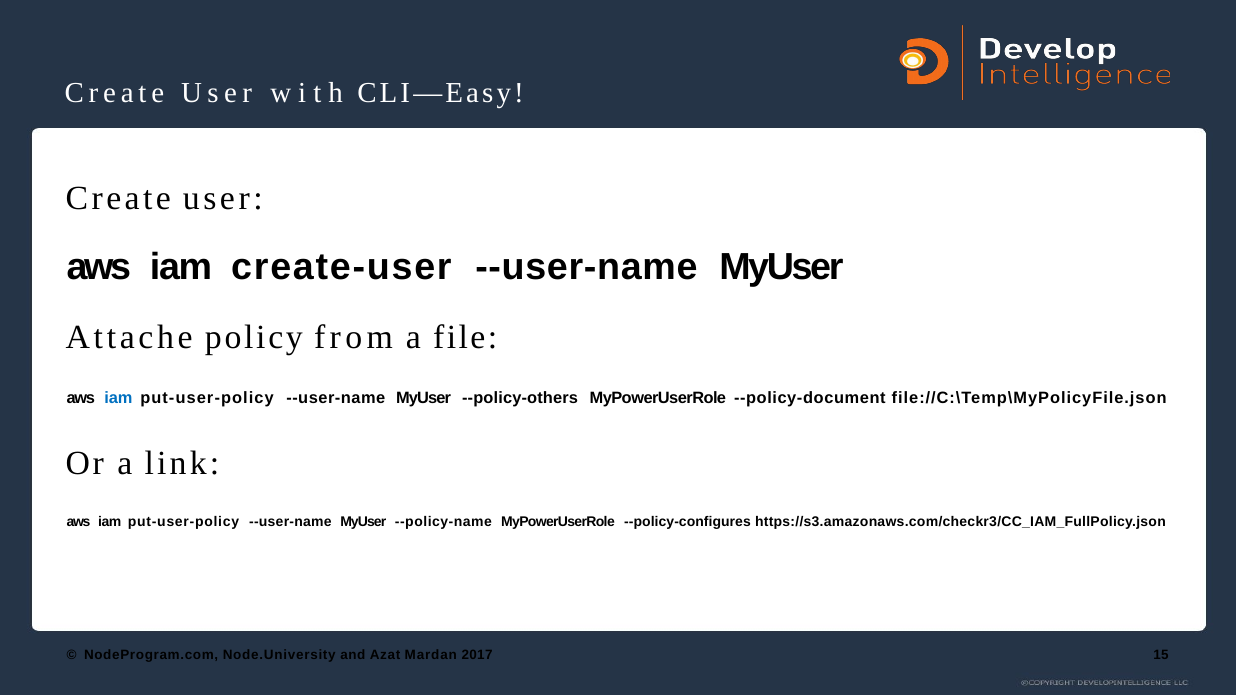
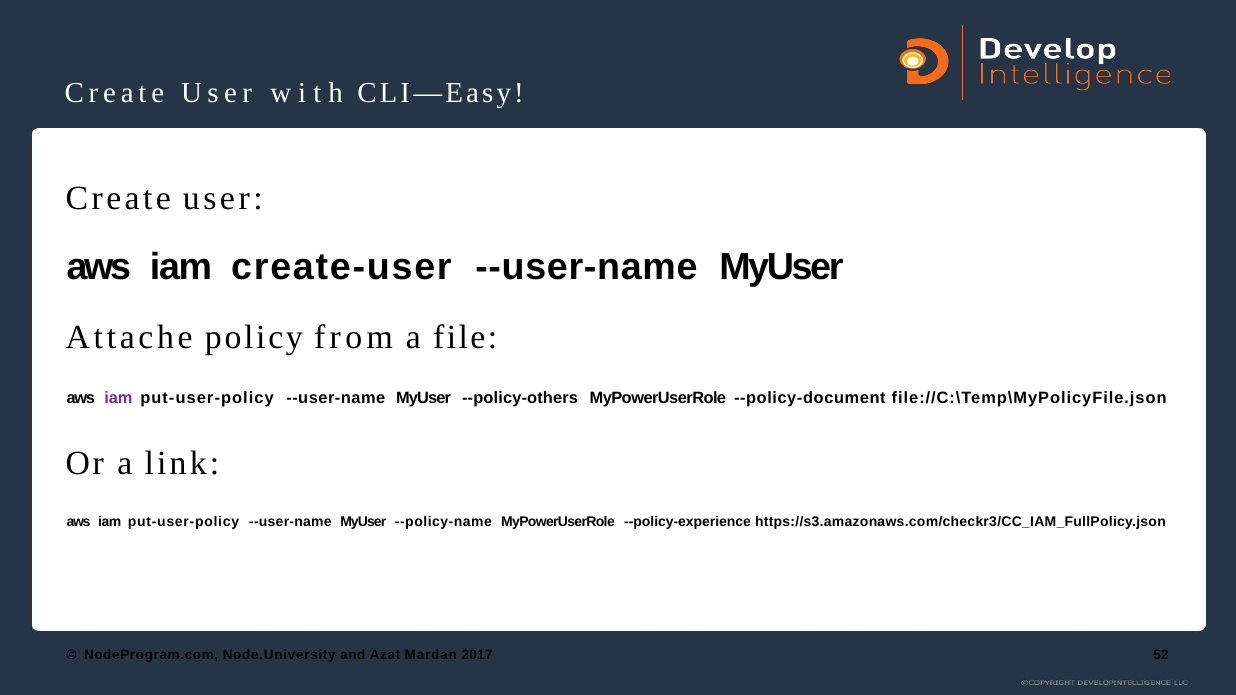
iam at (118, 398) colour: blue -> purple
--policy-configures: --policy-configures -> --policy-experience
15: 15 -> 52
